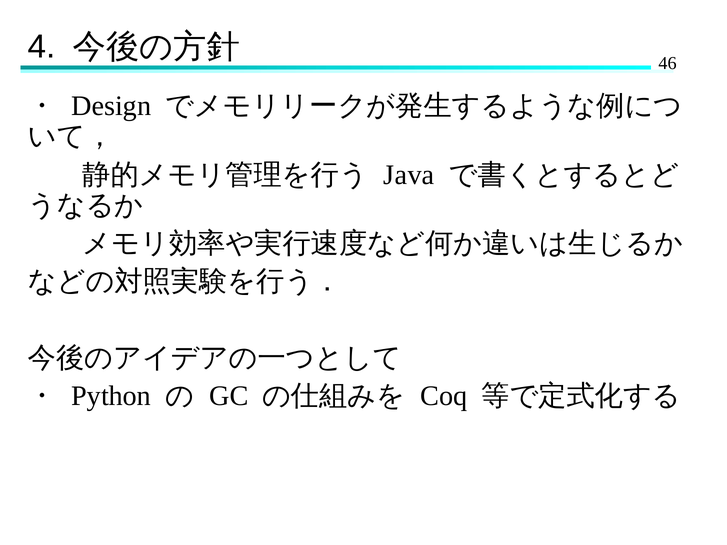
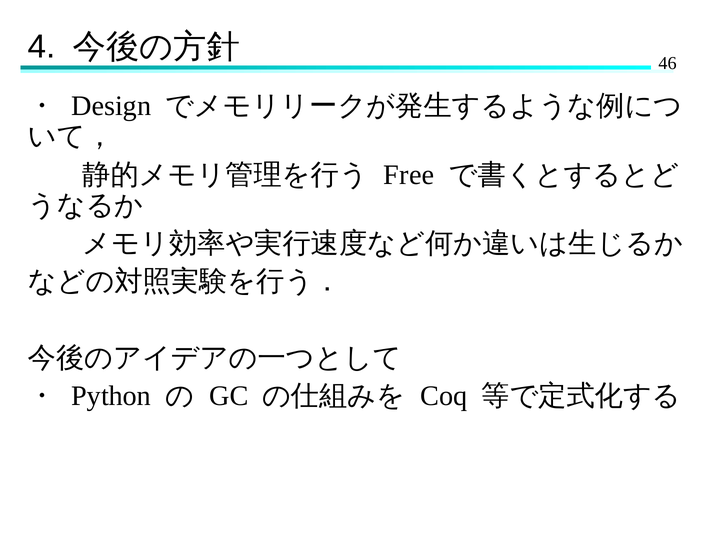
Java: Java -> Free
